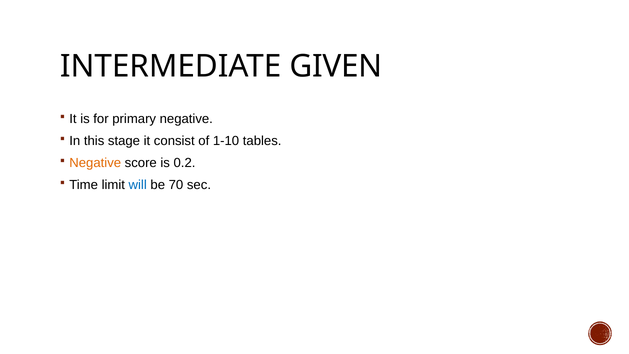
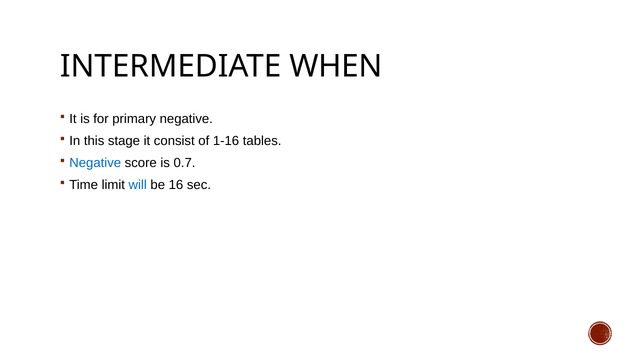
GIVEN: GIVEN -> WHEN
1-10: 1-10 -> 1-16
Negative at (95, 163) colour: orange -> blue
0.2: 0.2 -> 0.7
70: 70 -> 16
